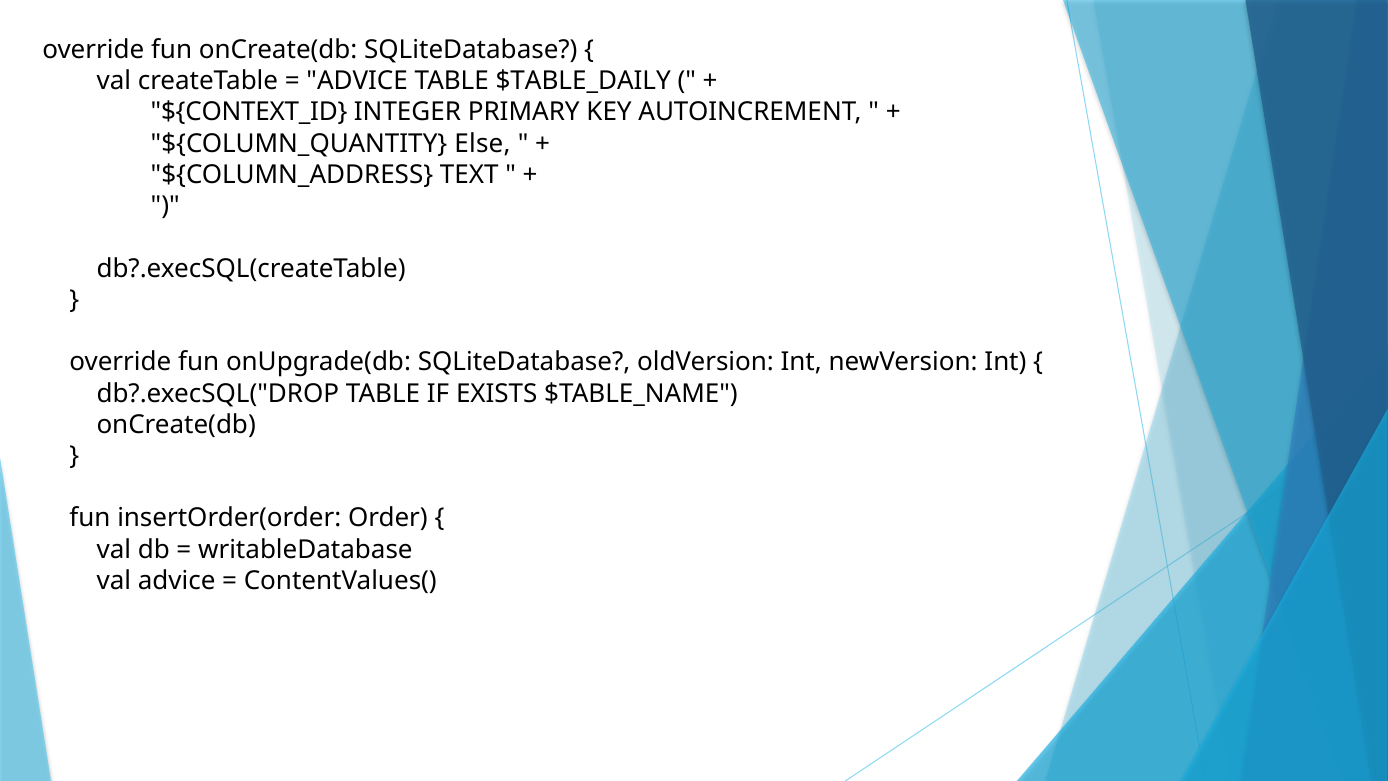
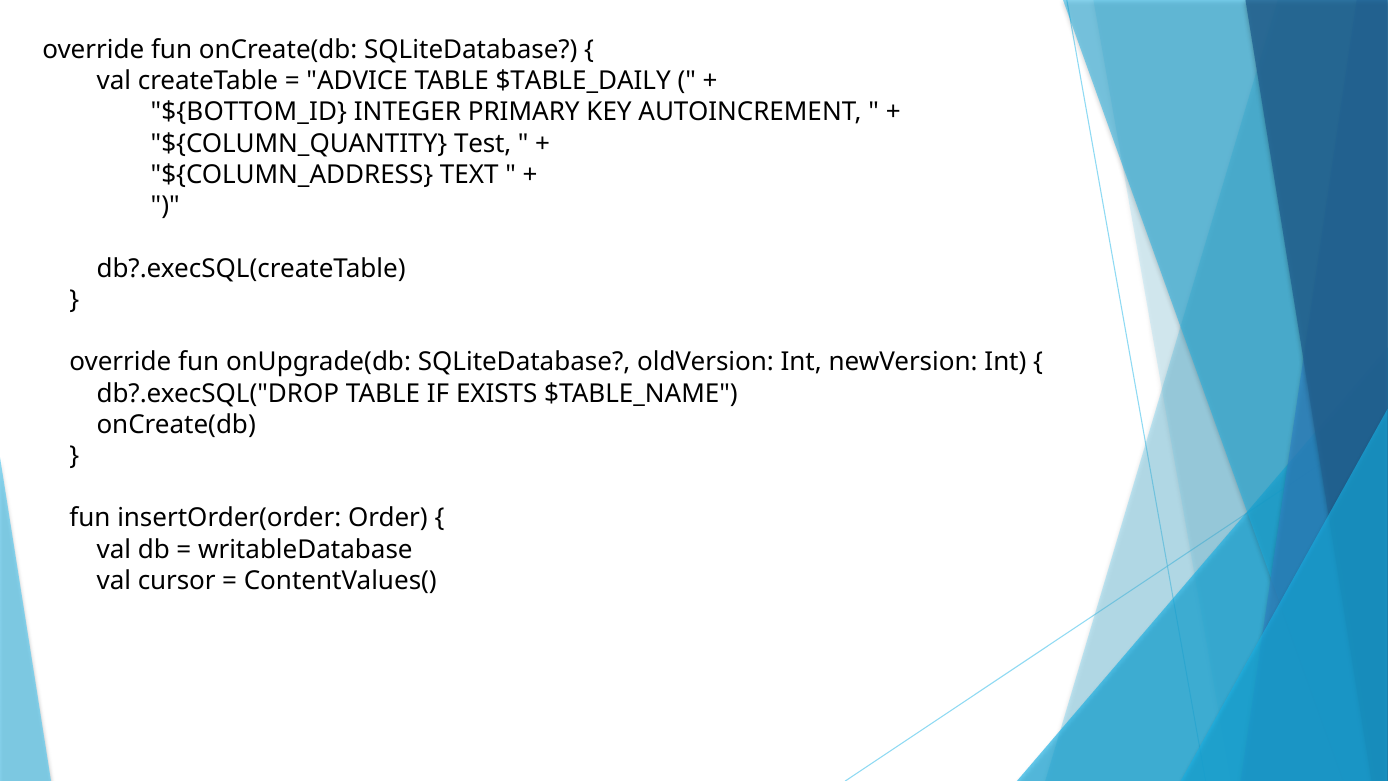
${CONTEXT_ID: ${CONTEXT_ID -> ${BOTTOM_ID
Else: Else -> Test
val advice: advice -> cursor
